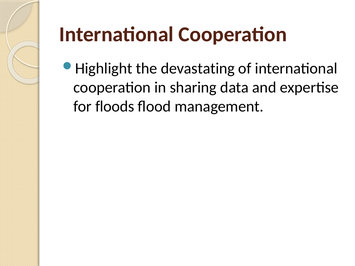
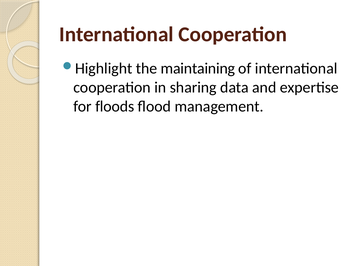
devastating: devastating -> maintaining
